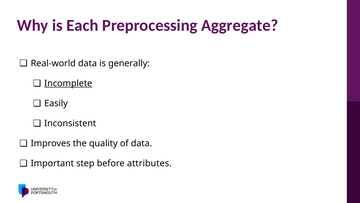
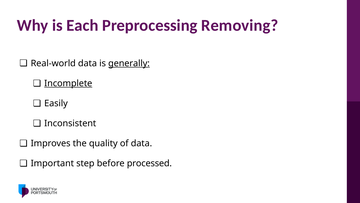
Aggregate: Aggregate -> Removing
generally underline: none -> present
attributes: attributes -> processed
